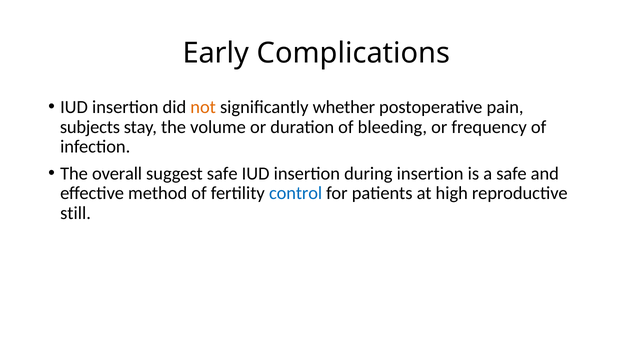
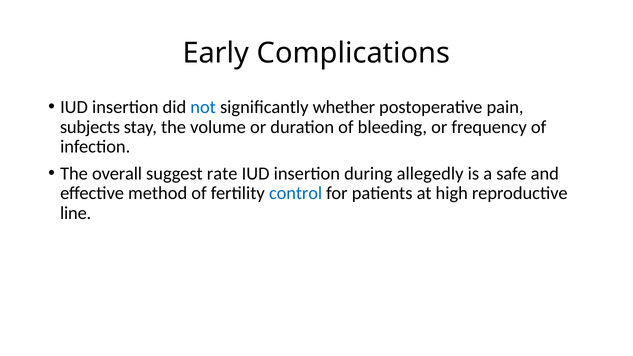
not colour: orange -> blue
suggest safe: safe -> rate
during insertion: insertion -> allegedly
still: still -> line
